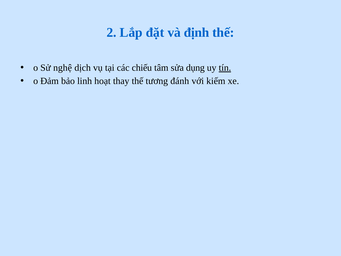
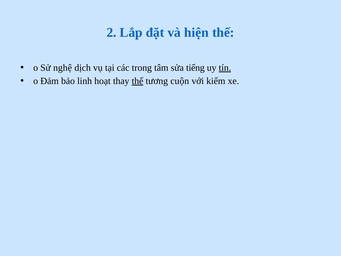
định: định -> hiện
chiếu: chiếu -> trong
dụng: dụng -> tiếng
thế at (137, 81) underline: none -> present
đánh: đánh -> cuộn
